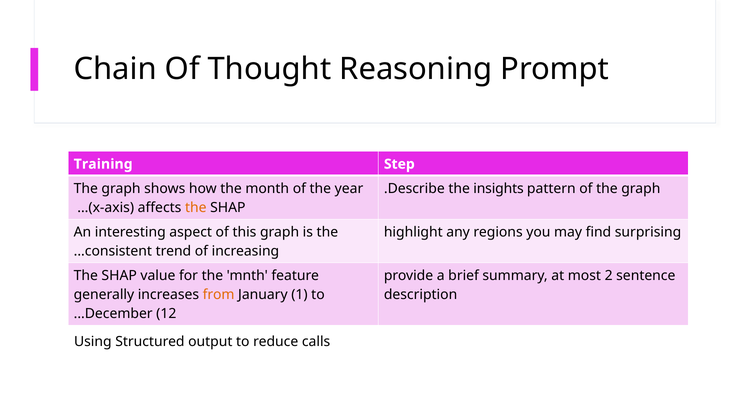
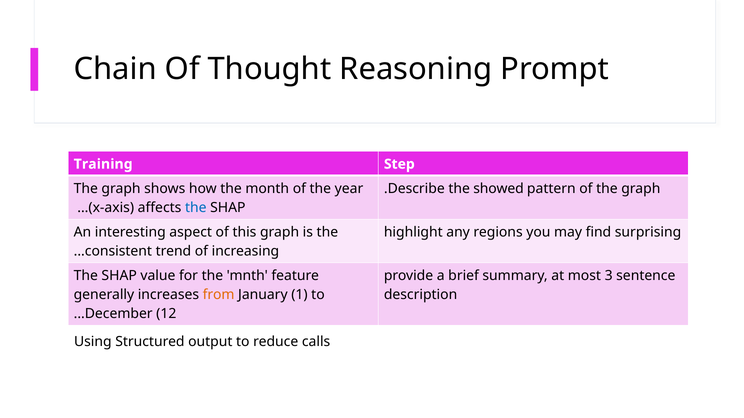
insights: insights -> showed
the at (196, 208) colour: orange -> blue
2: 2 -> 3
